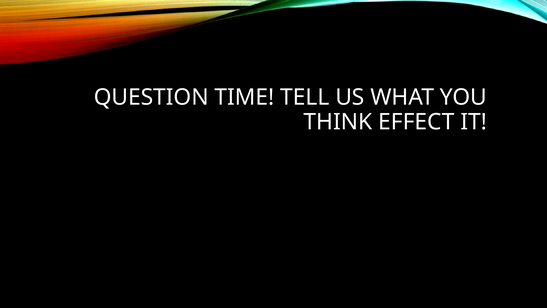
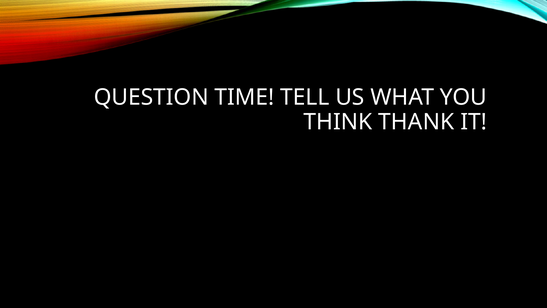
EFFECT: EFFECT -> THANK
